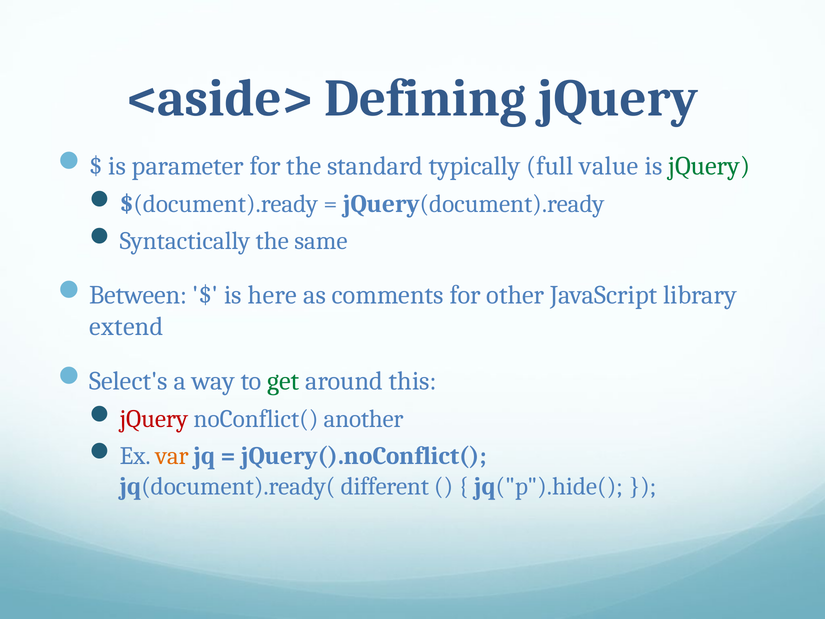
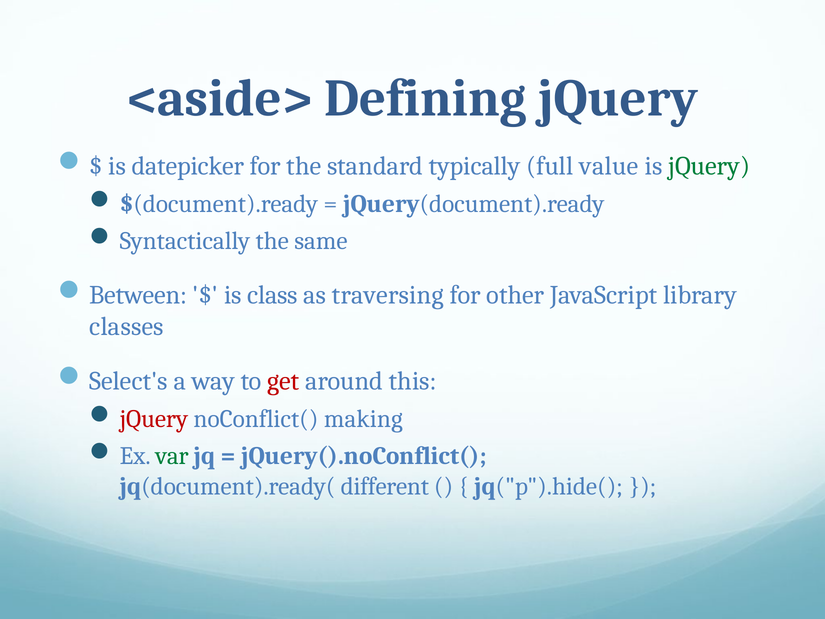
parameter: parameter -> datepicker
here: here -> class
comments: comments -> traversing
extend: extend -> classes
get colour: green -> red
another: another -> making
var colour: orange -> green
